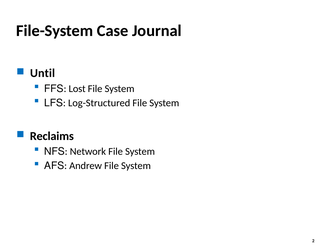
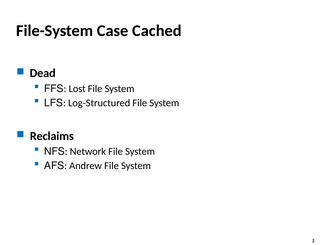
Journal: Journal -> Cached
Until: Until -> Dead
